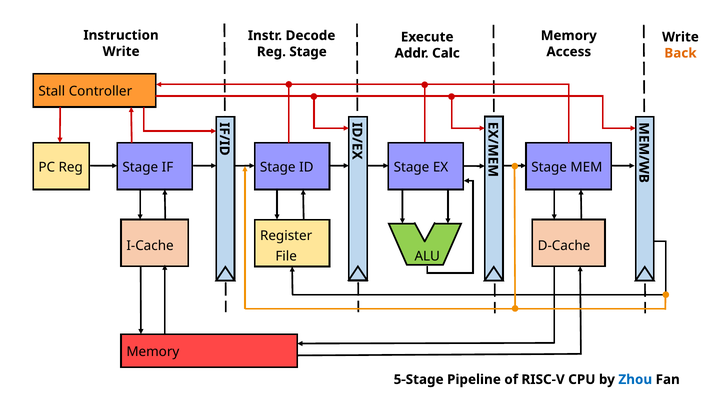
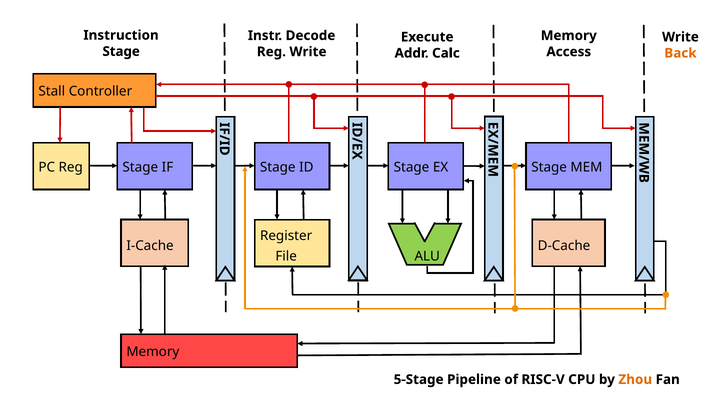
Write at (121, 51): Write -> Stage
Reg Stage: Stage -> Write
Zhou colour: blue -> orange
